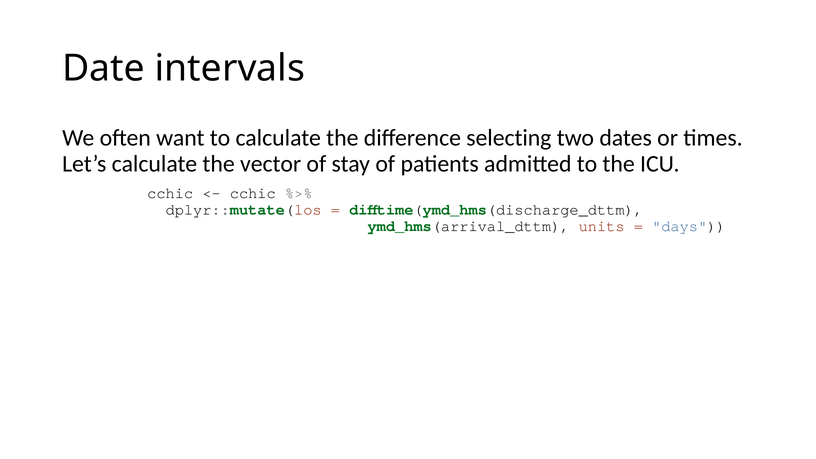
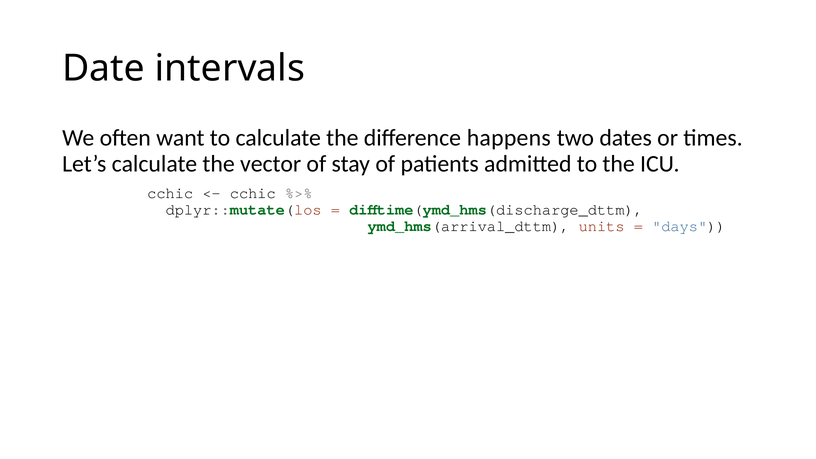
selecting: selecting -> happens
